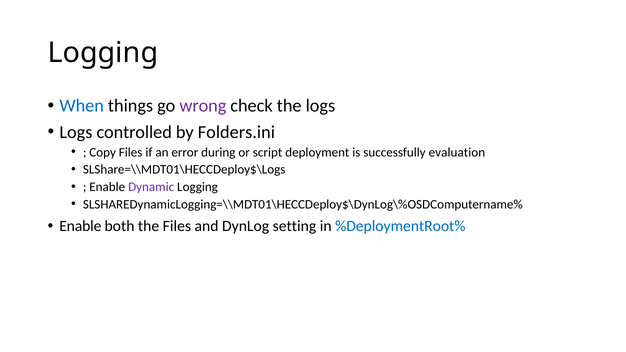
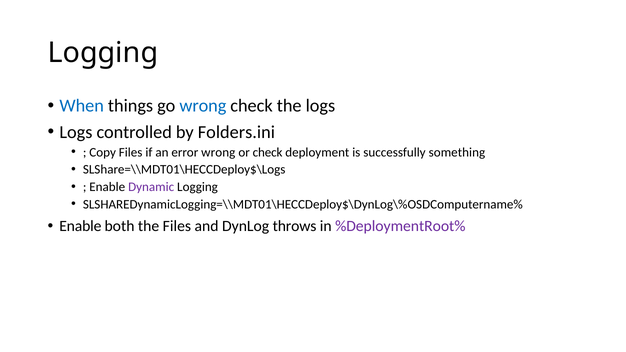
wrong at (203, 106) colour: purple -> blue
error during: during -> wrong
or script: script -> check
evaluation: evaluation -> something
setting: setting -> throws
%DeploymentRoot% colour: blue -> purple
